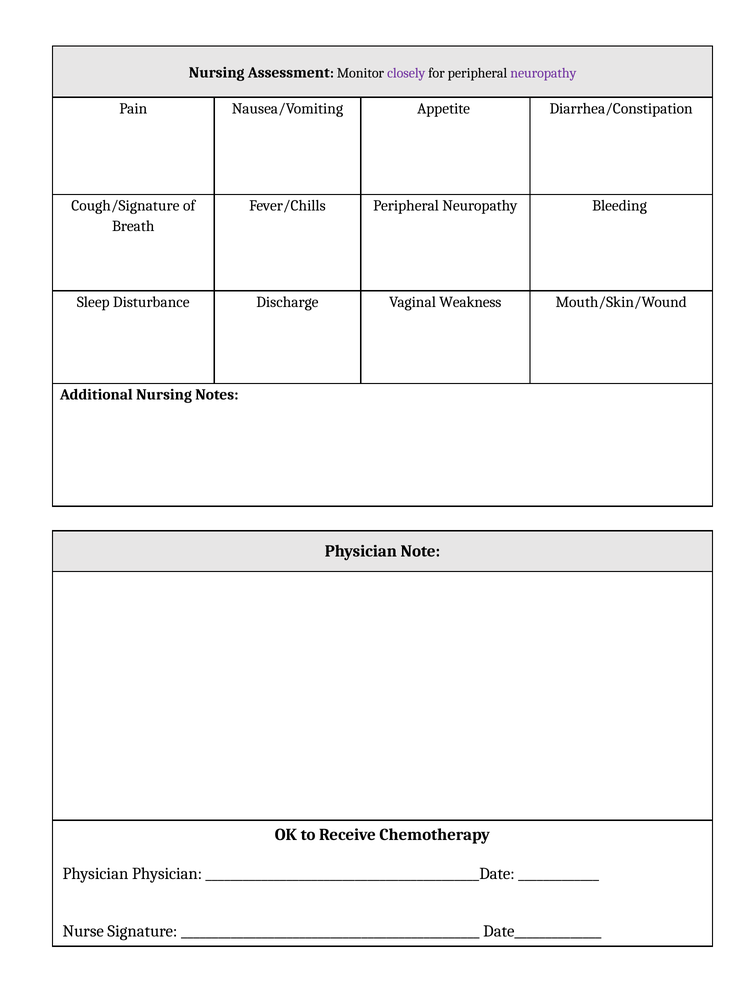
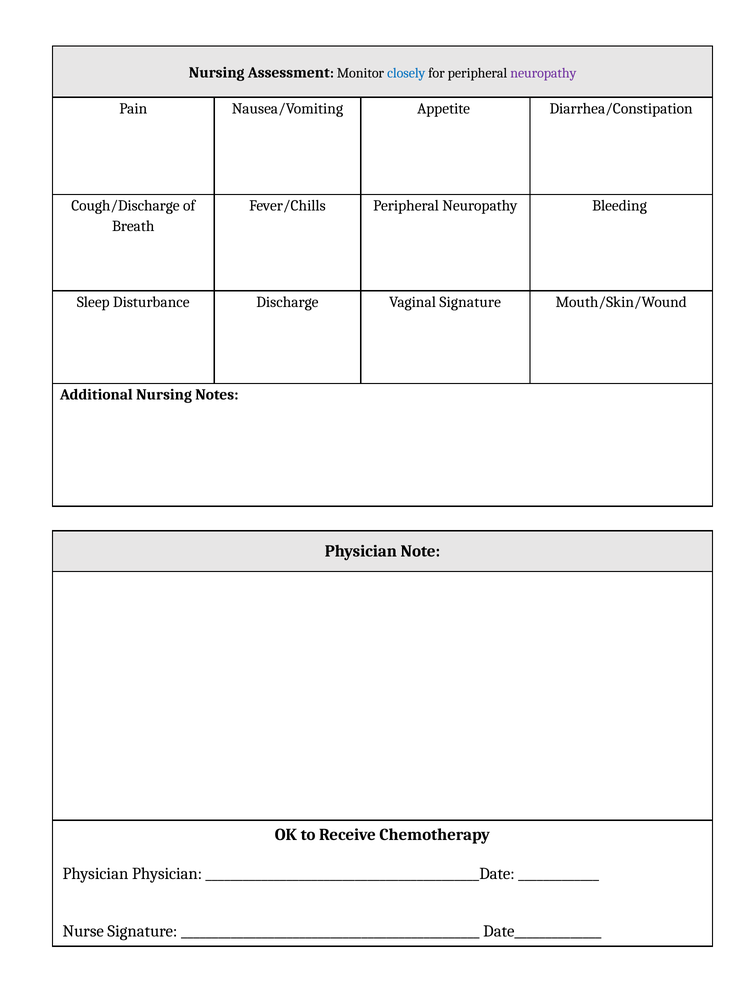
closely colour: purple -> blue
Cough/Signature: Cough/Signature -> Cough/Discharge
Vaginal Weakness: Weakness -> Signature
